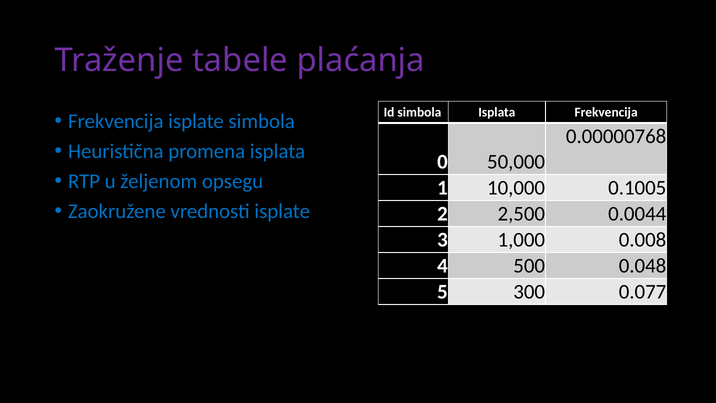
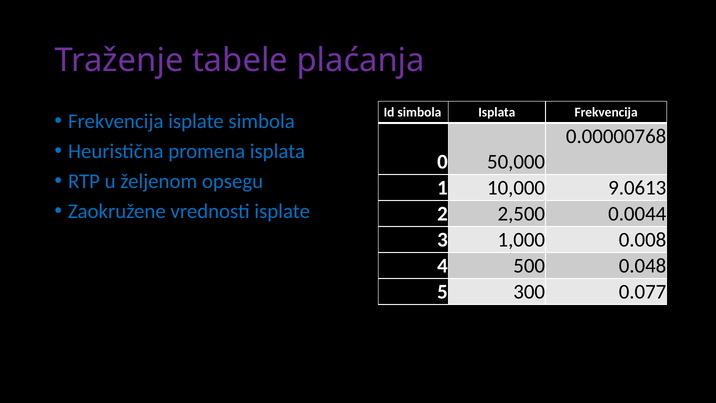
0.1005: 0.1005 -> 9.0613
